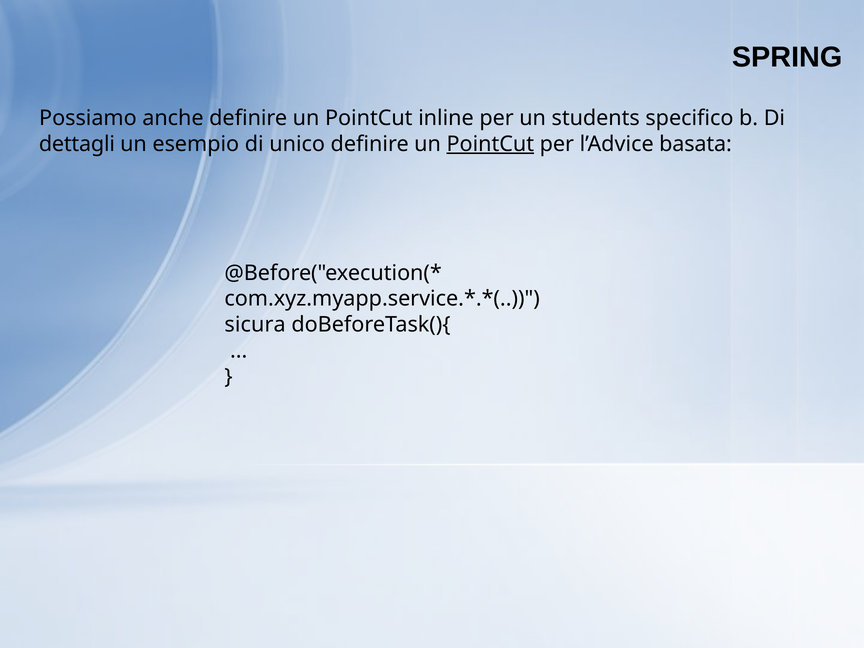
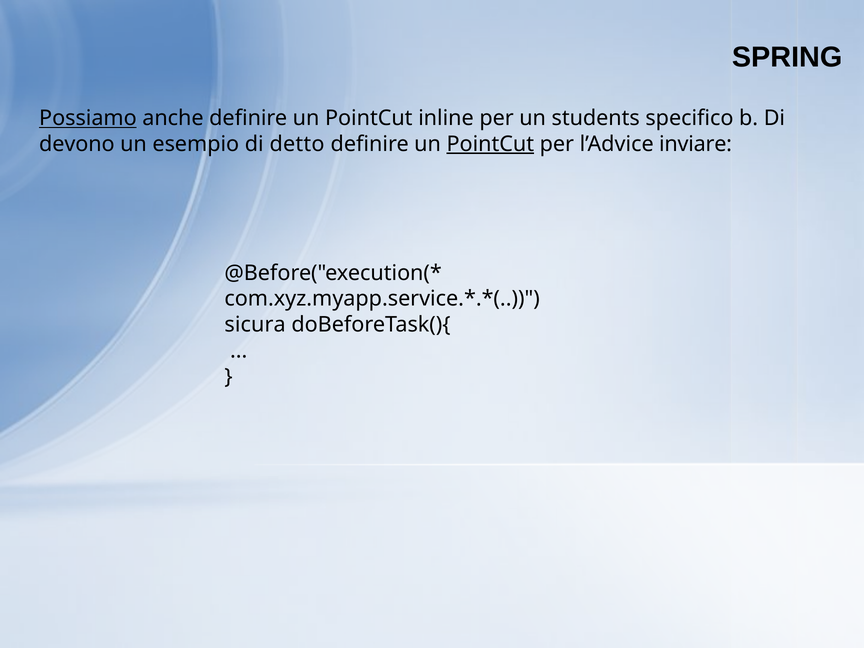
Possiamo underline: none -> present
dettagli: dettagli -> devono
unico: unico -> detto
basata: basata -> inviare
